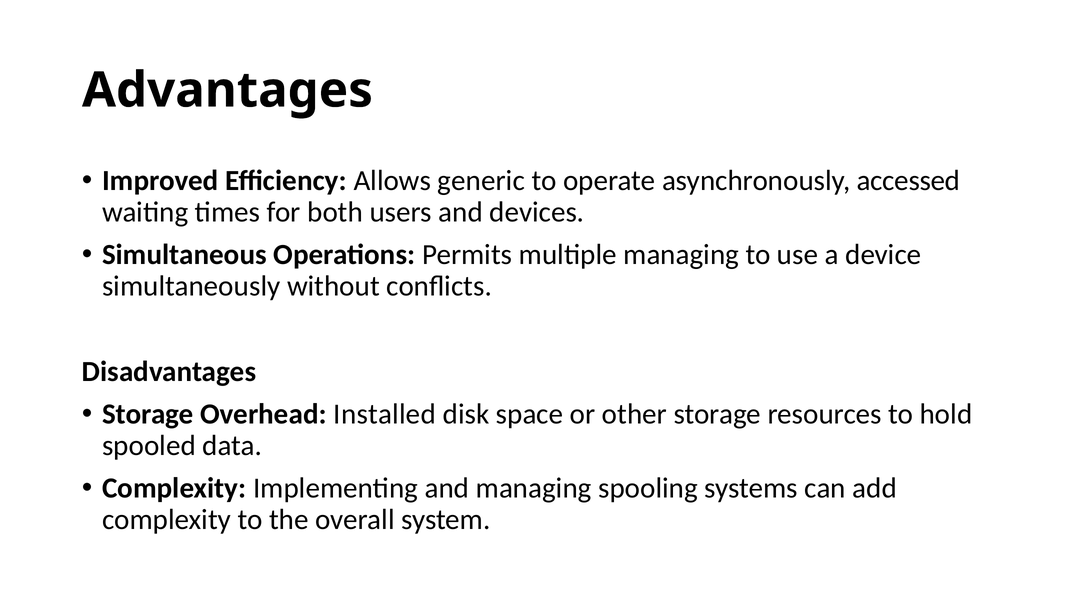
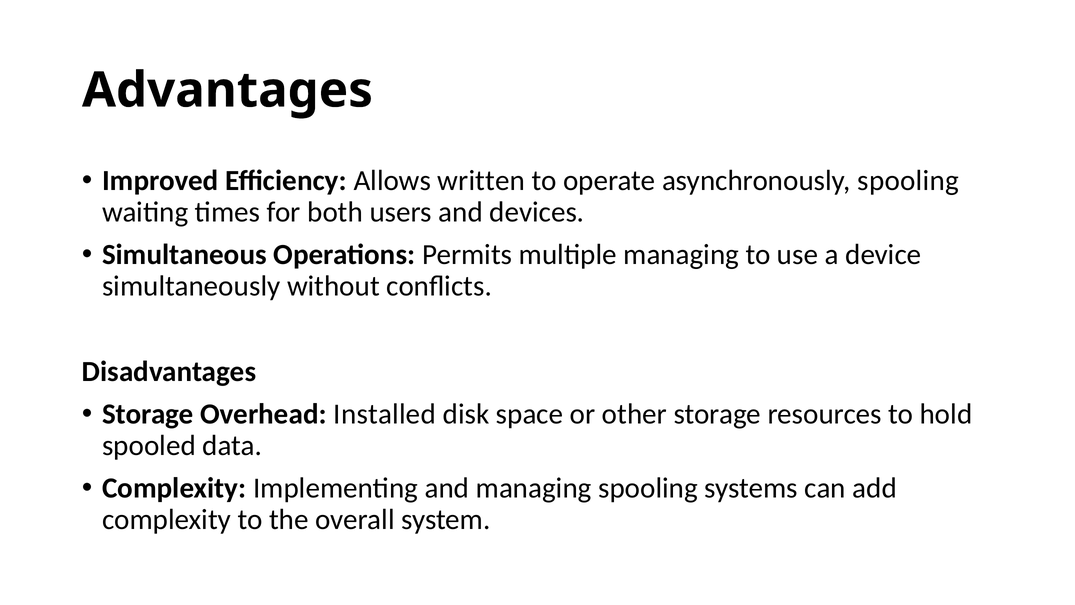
generic: generic -> written
asynchronously accessed: accessed -> spooling
